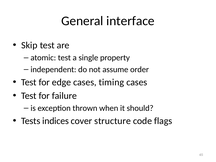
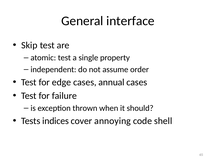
timing: timing -> annual
structure: structure -> annoying
flags: flags -> shell
